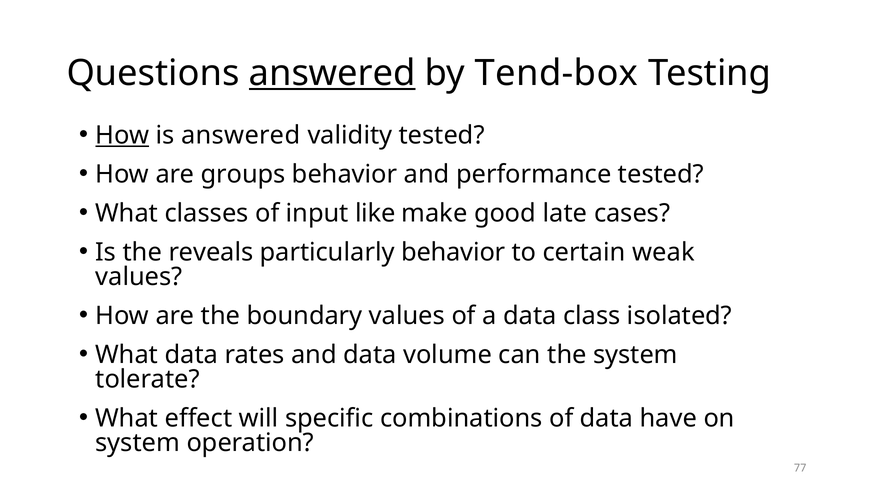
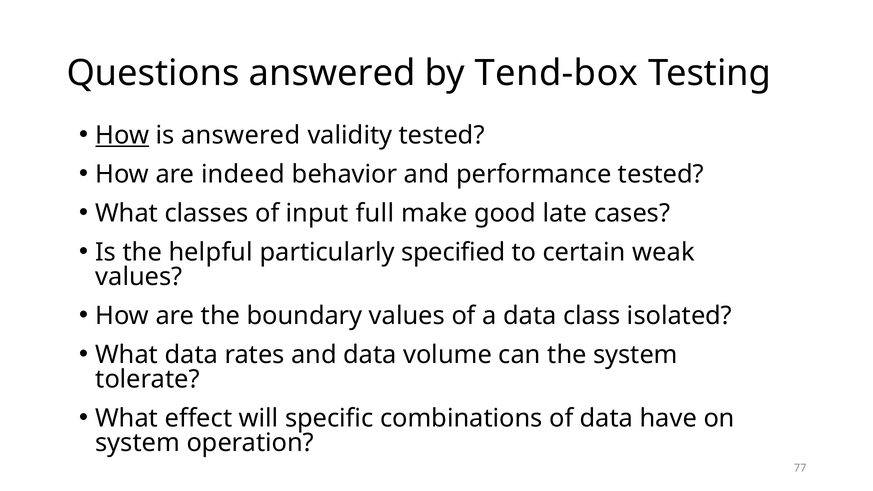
answered at (332, 73) underline: present -> none
groups: groups -> indeed
like: like -> full
reveals: reveals -> helpful
particularly behavior: behavior -> specified
